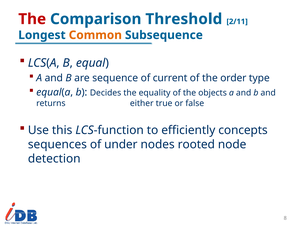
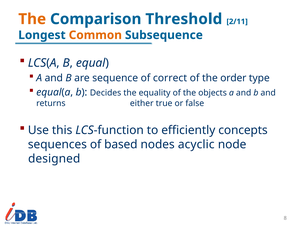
The at (32, 19) colour: red -> orange
current: current -> correct
under: under -> based
rooted: rooted -> acyclic
detection: detection -> designed
